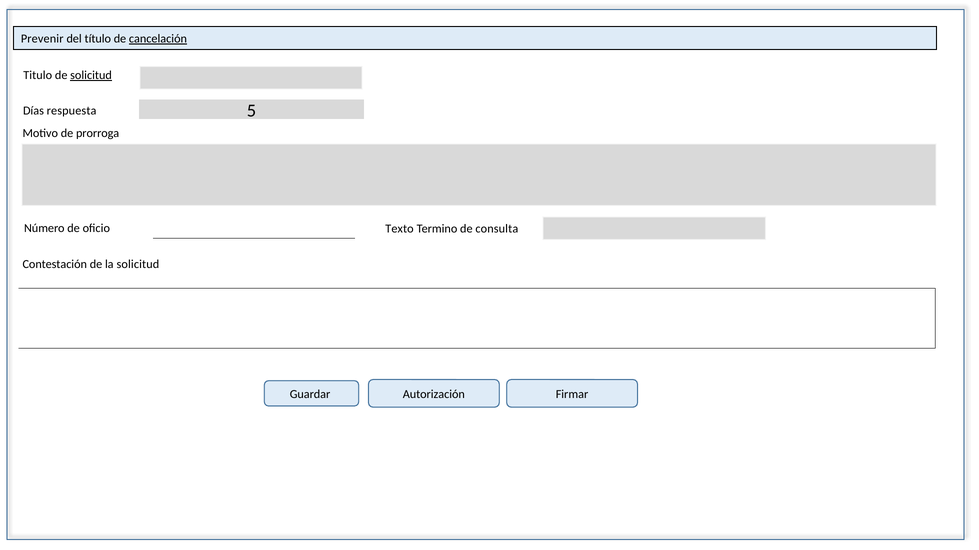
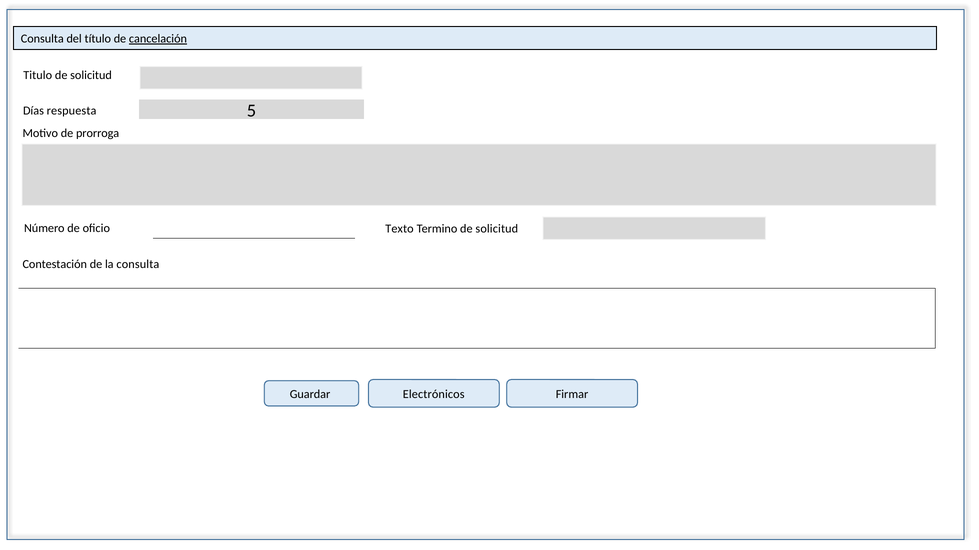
Prevenir at (42, 39): Prevenir -> Consulta
solicitud at (91, 75) underline: present -> none
Termino de consulta: consulta -> solicitud
la solicitud: solicitud -> consulta
Autorización: Autorización -> Electrónicos
